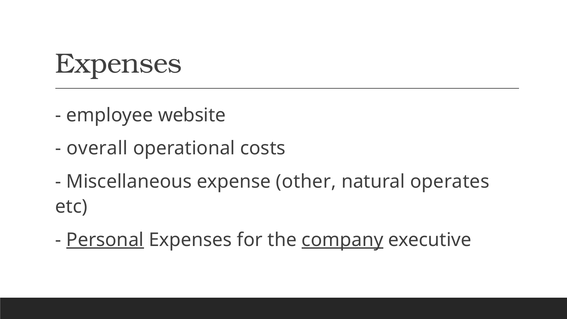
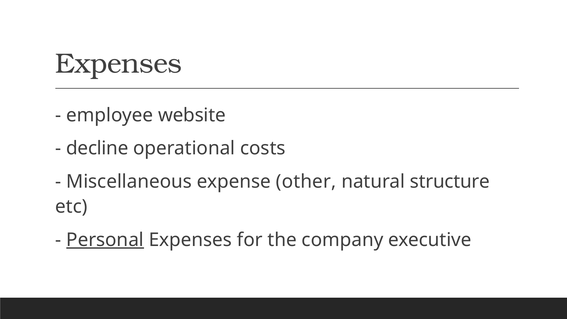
overall: overall -> decline
operates: operates -> structure
company underline: present -> none
